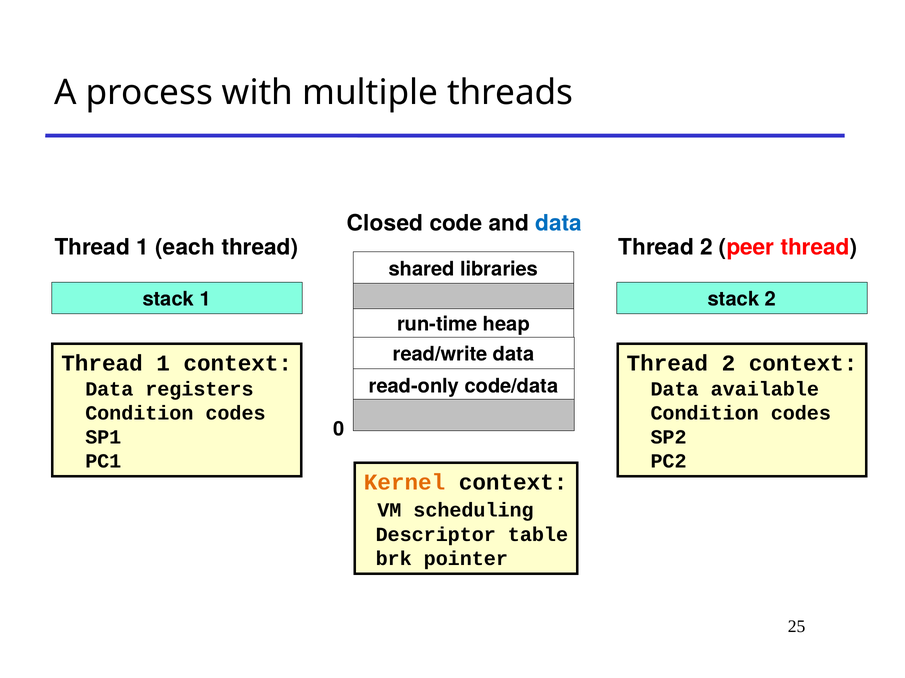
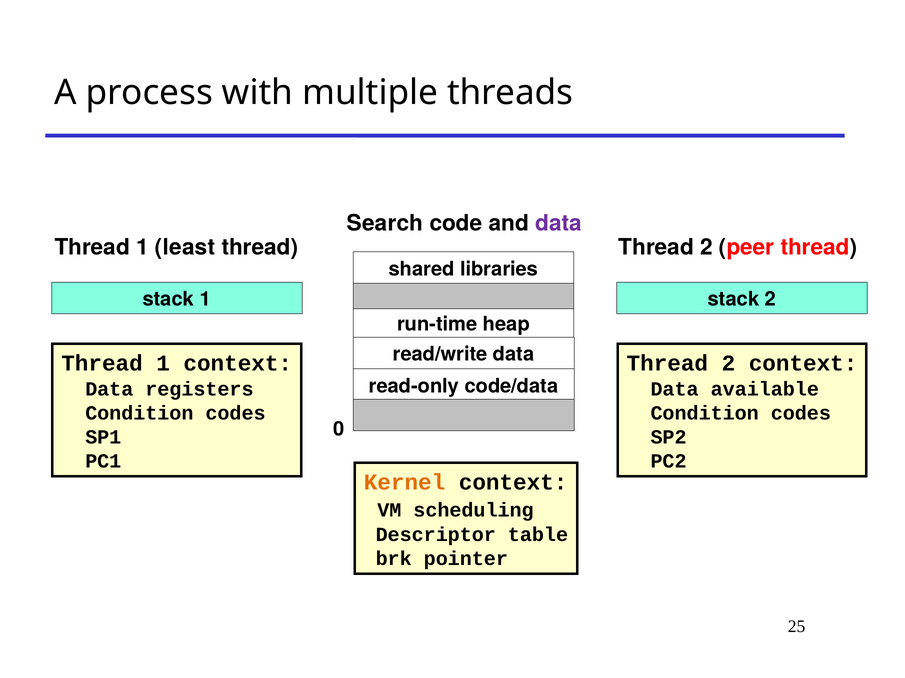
Closed: Closed -> Search
data at (558, 223) colour: blue -> purple
each: each -> least
